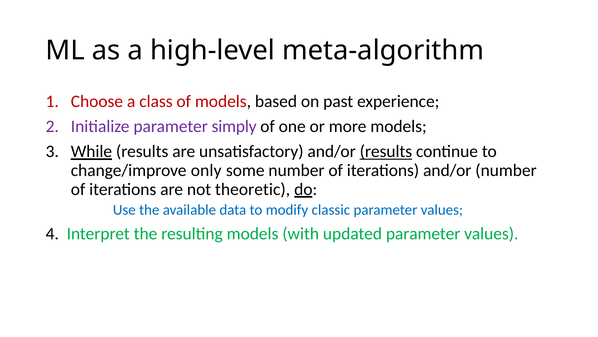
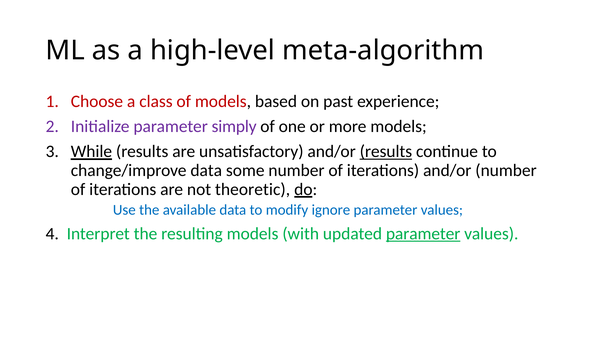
change/improve only: only -> data
classic: classic -> ignore
parameter at (423, 233) underline: none -> present
